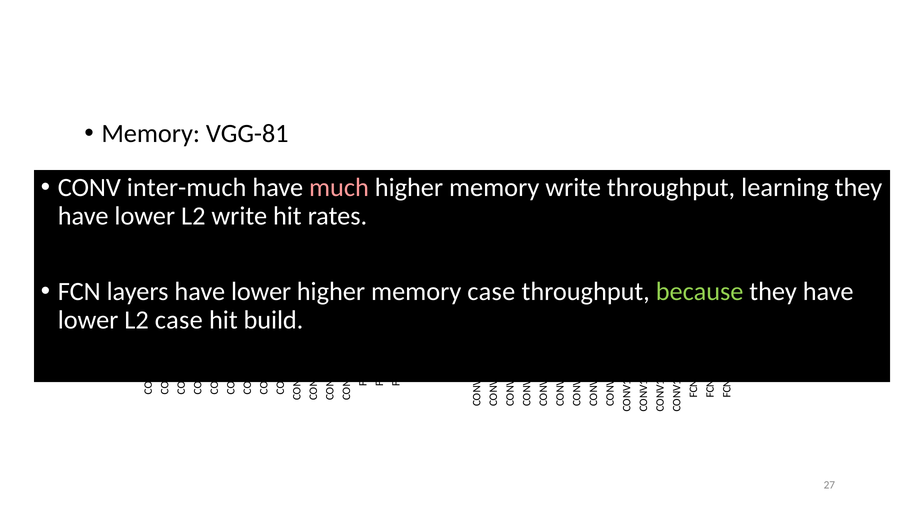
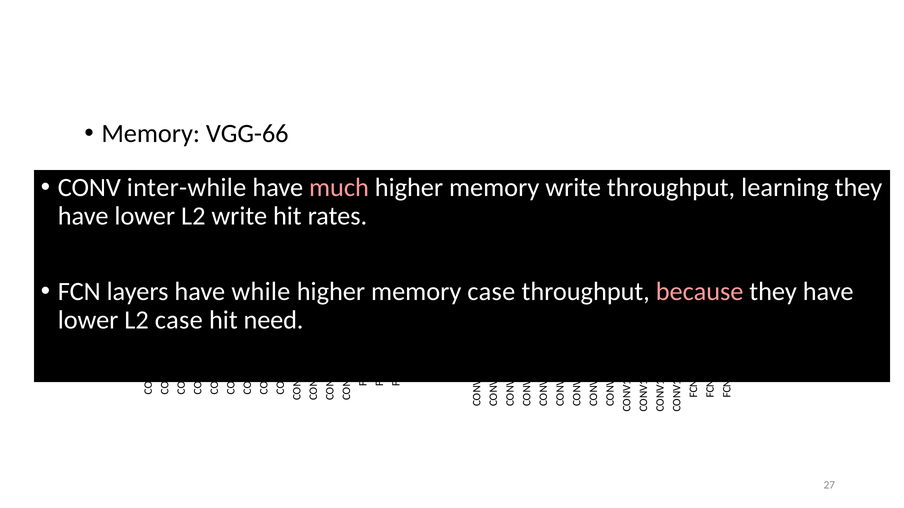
VGG-81: VGG-81 -> VGG-66
inter-much: inter-much -> inter-while
lower at (261, 292): lower -> while
because colour: light green -> pink
build: build -> need
